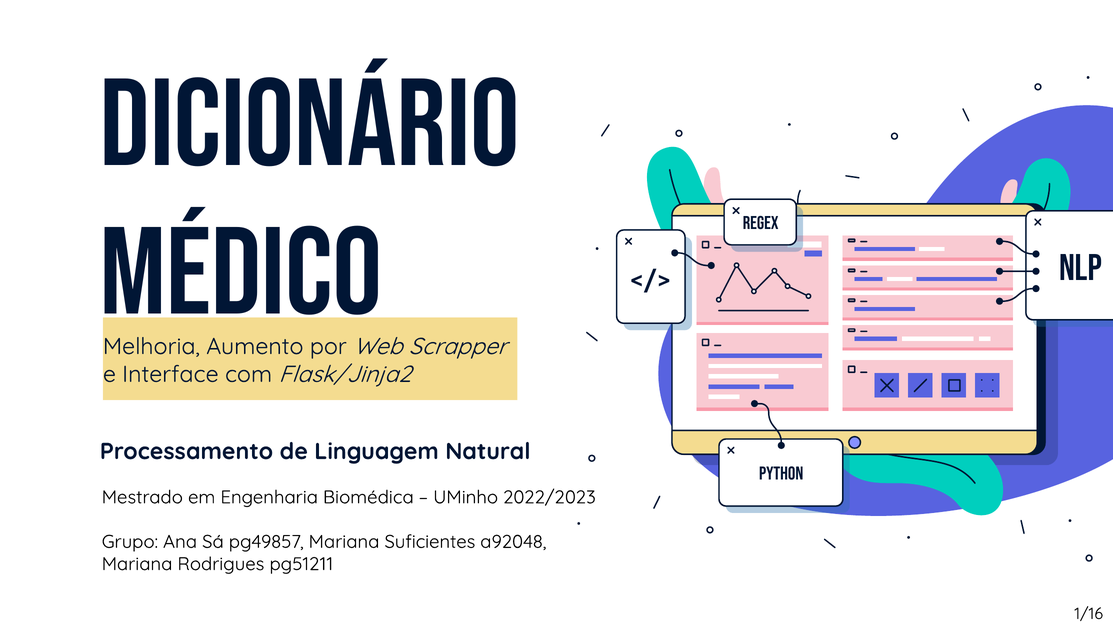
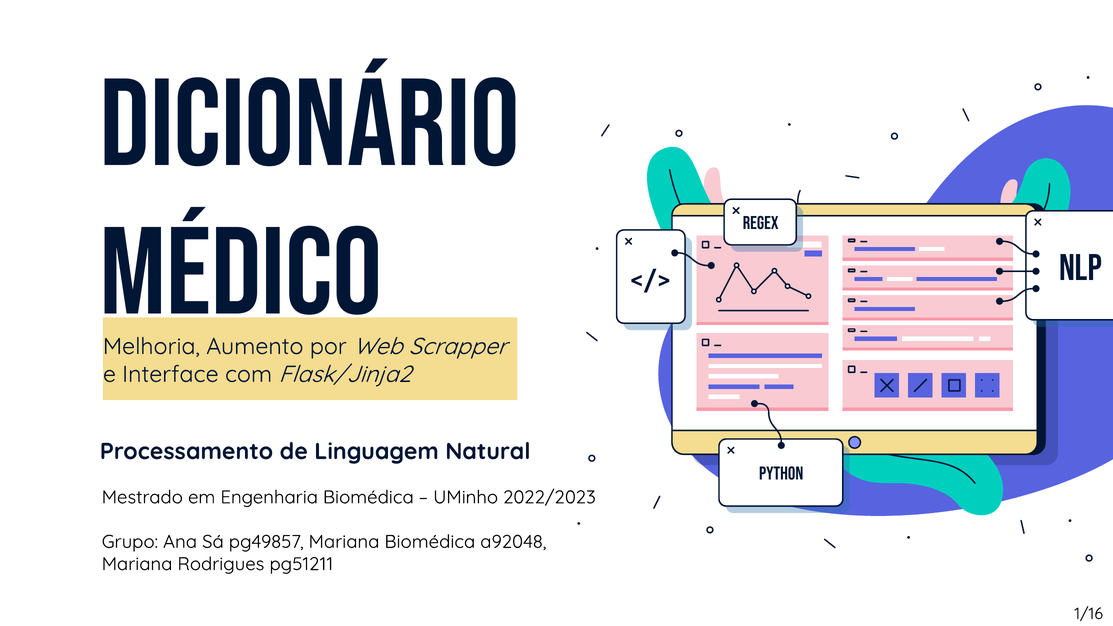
Mariana Suficientes: Suficientes -> Biomédica
